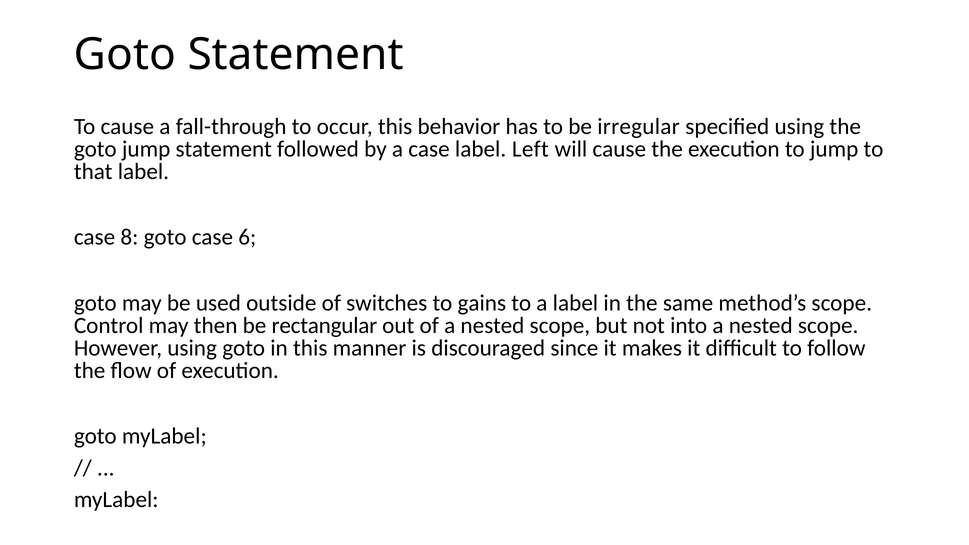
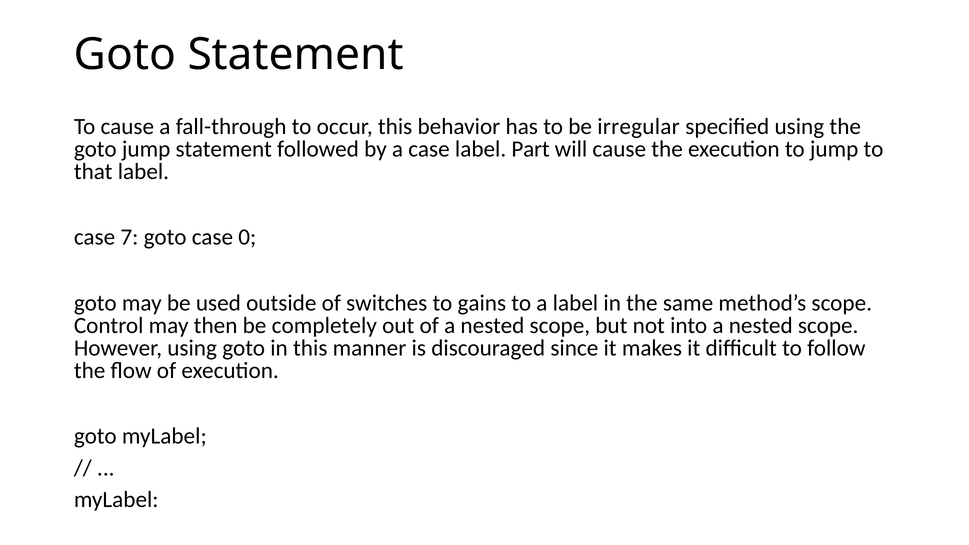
Left: Left -> Part
8: 8 -> 7
6: 6 -> 0
rectangular: rectangular -> completely
